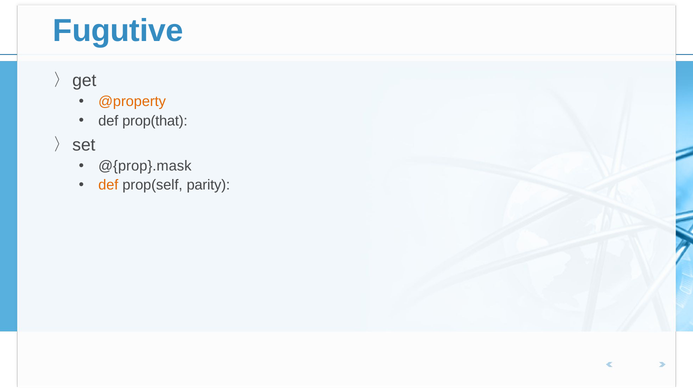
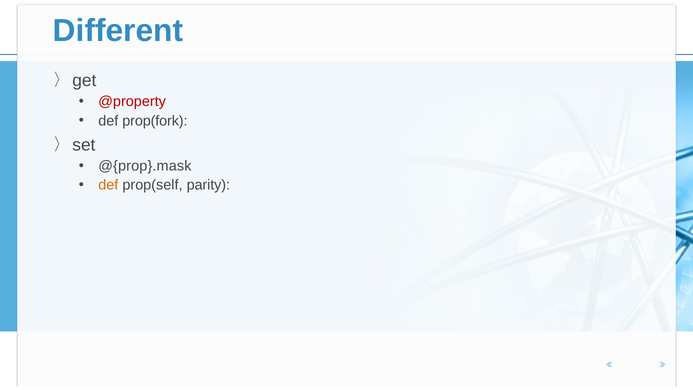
Fugutive: Fugutive -> Different
@property colour: orange -> red
prop(that: prop(that -> prop(fork
